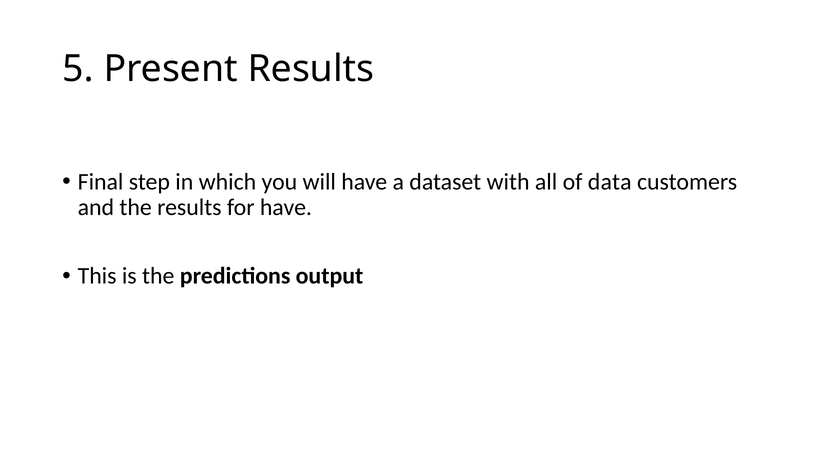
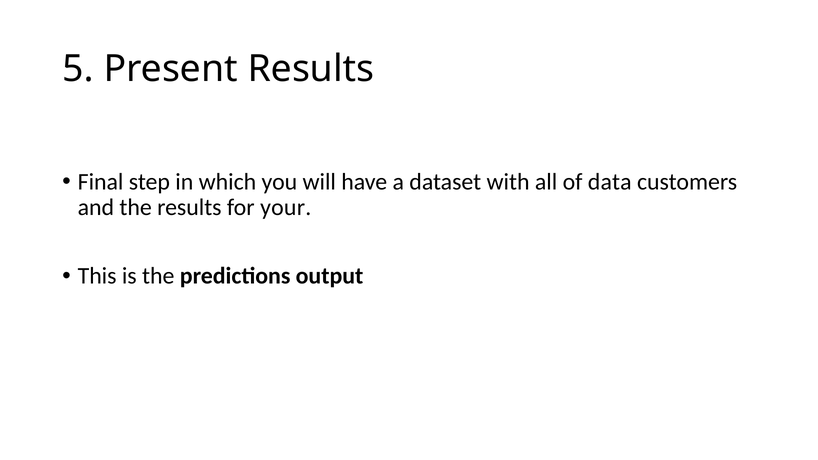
for have: have -> your
